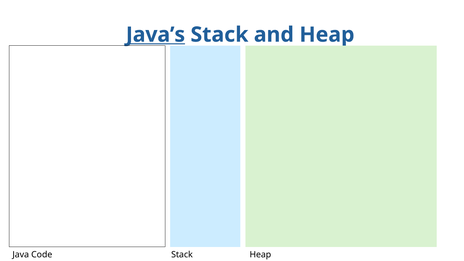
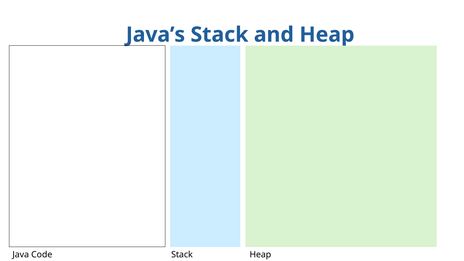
Java’s underline: present -> none
